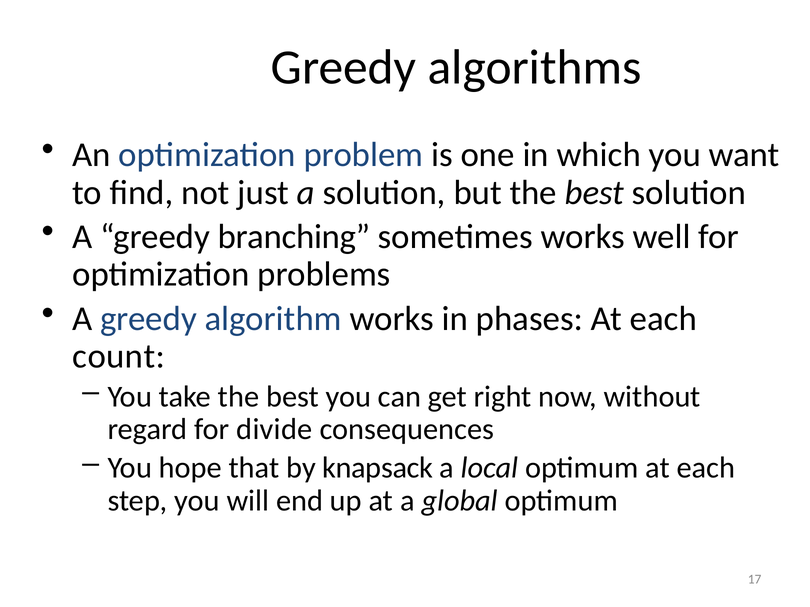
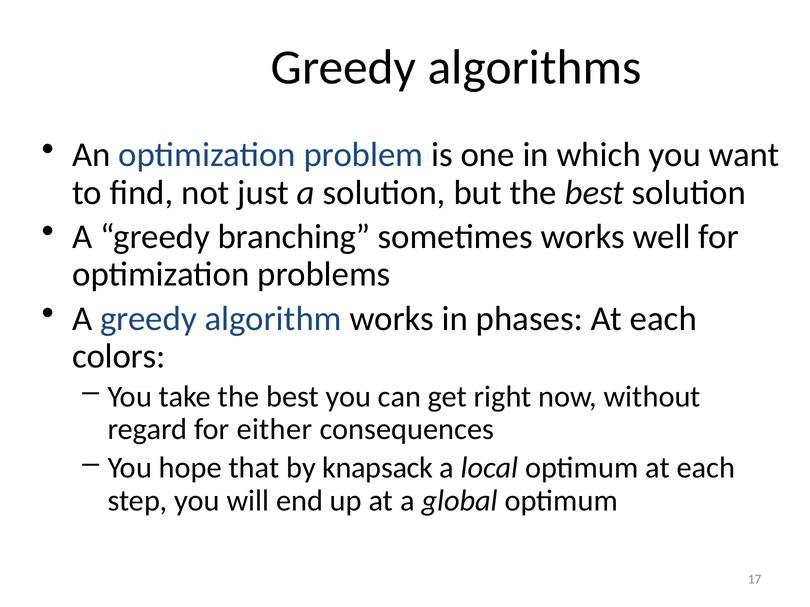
count: count -> colors
divide: divide -> either
